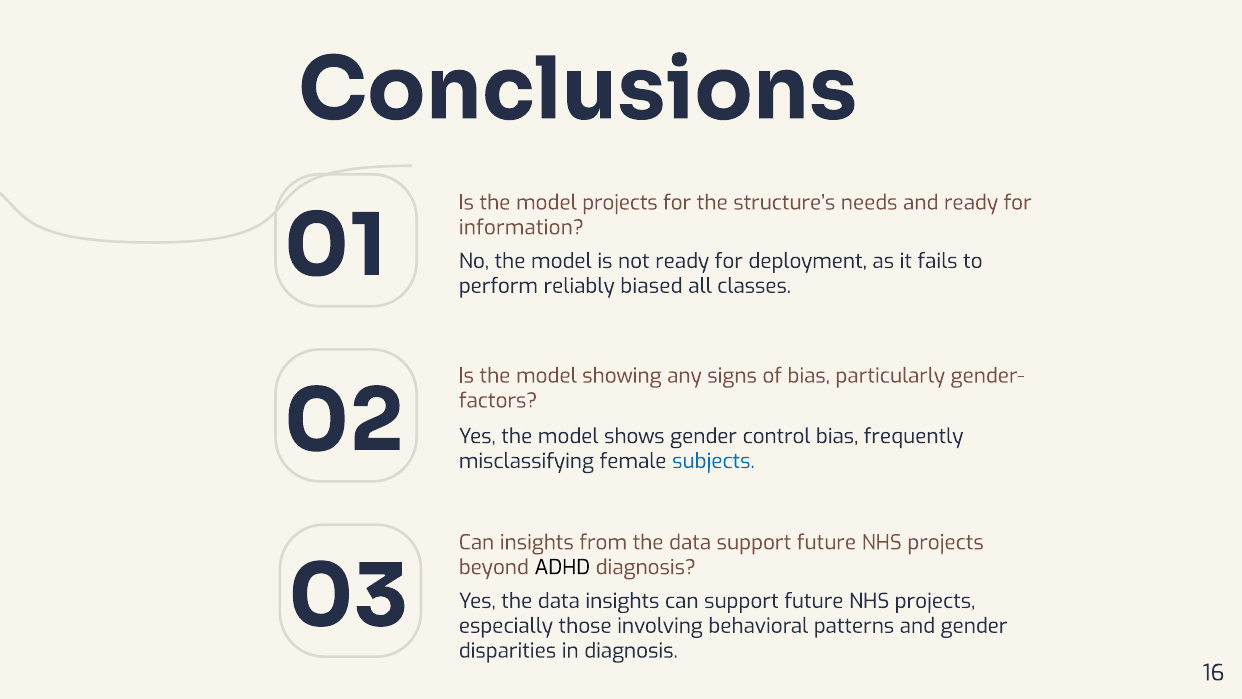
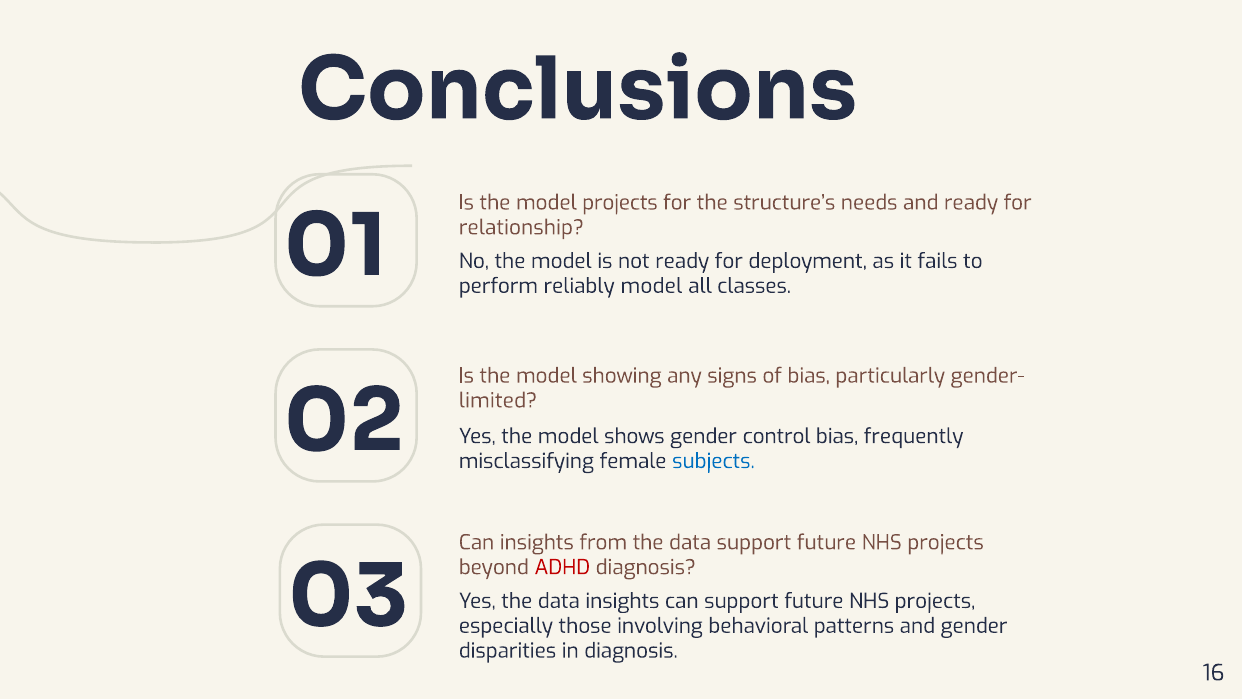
information: information -> relationship
reliably biased: biased -> model
factors: factors -> limited
ADHD colour: black -> red
